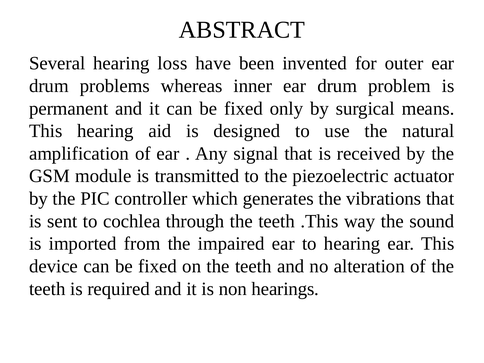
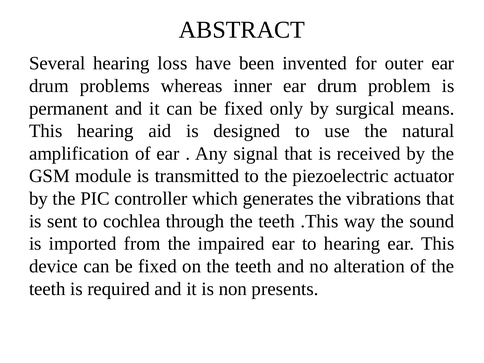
hearings: hearings -> presents
